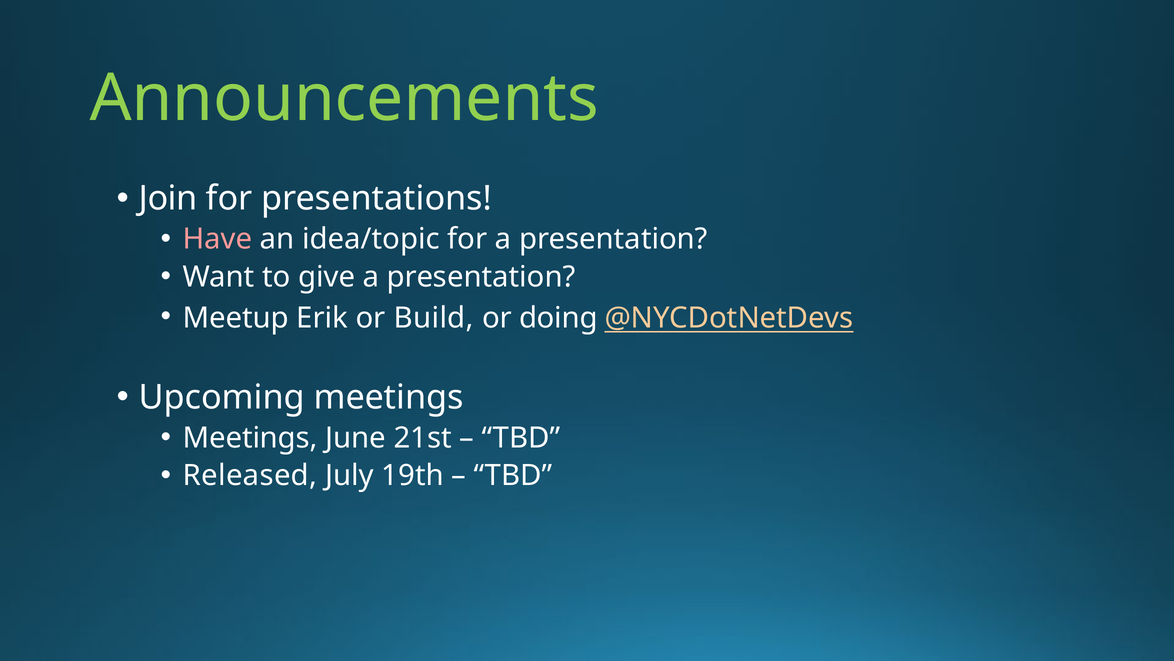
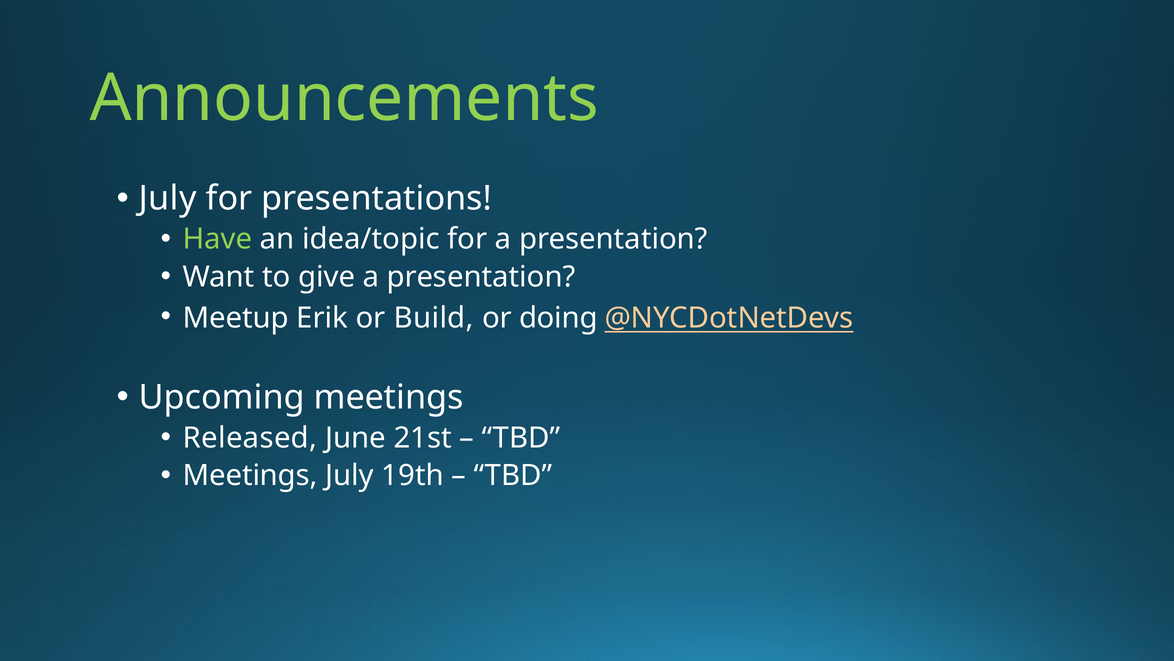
Join at (168, 198): Join -> July
Have colour: pink -> light green
Meetings at (250, 437): Meetings -> Released
Released at (250, 475): Released -> Meetings
